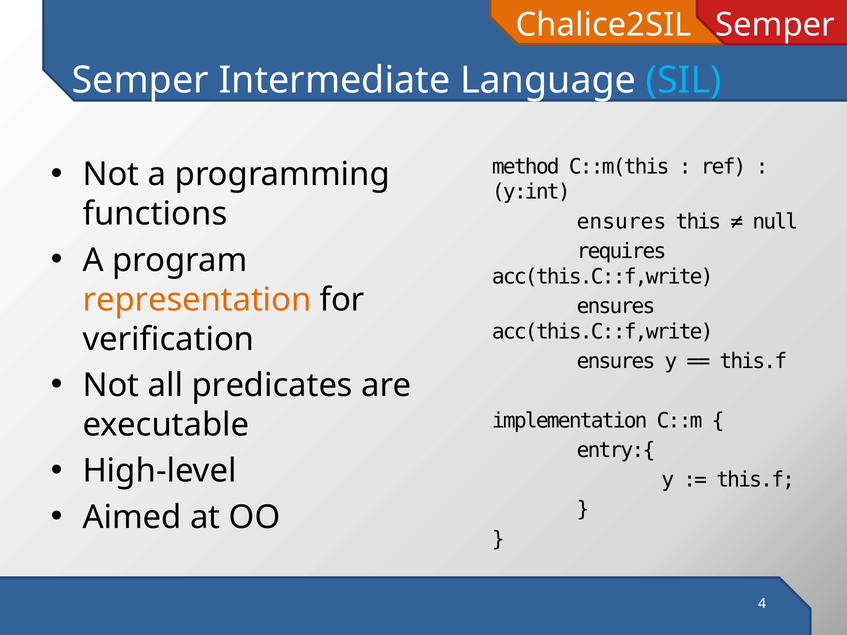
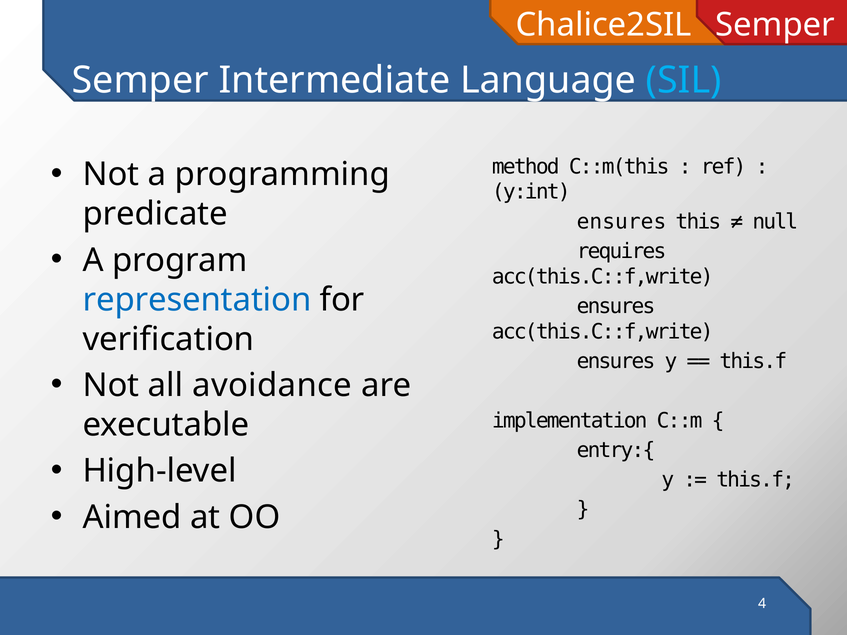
functions: functions -> predicate
representation colour: orange -> blue
predicates: predicates -> avoidance
